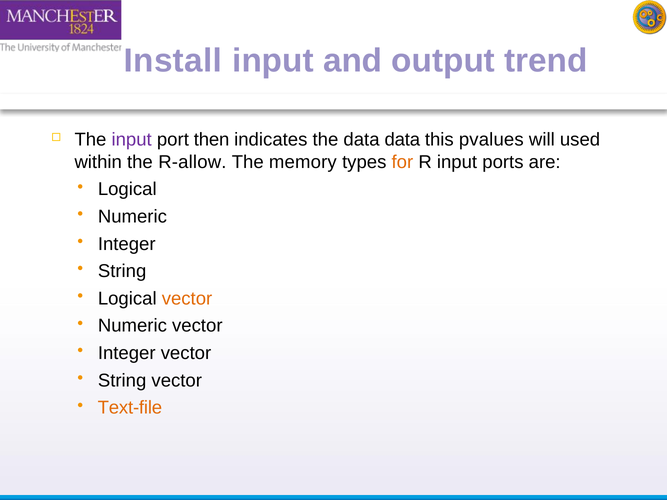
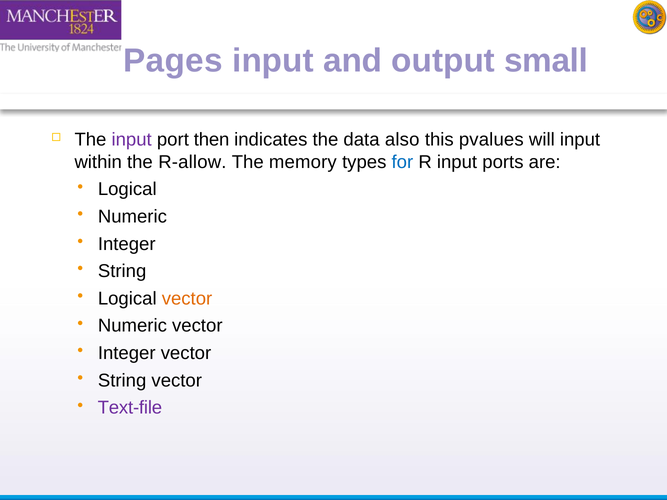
Install: Install -> Pages
trend: trend -> small
data data: data -> also
will used: used -> input
for colour: orange -> blue
Text-file colour: orange -> purple
